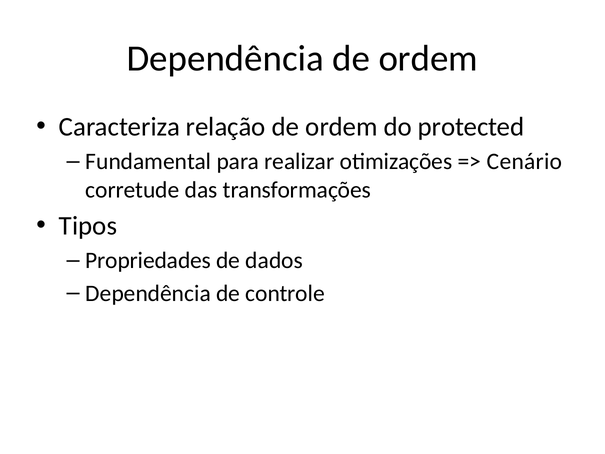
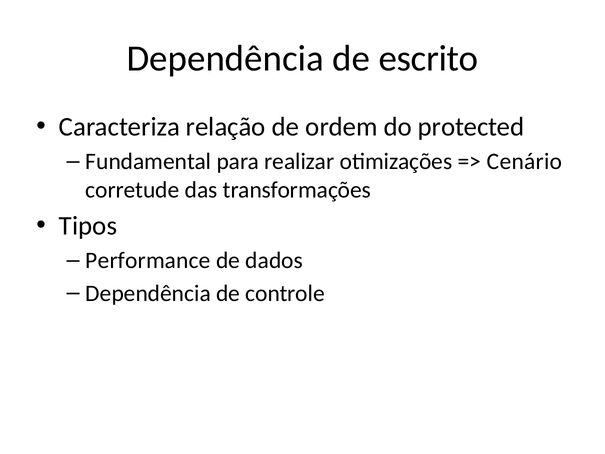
Dependência de ordem: ordem -> escrito
Propriedades: Propriedades -> Performance
